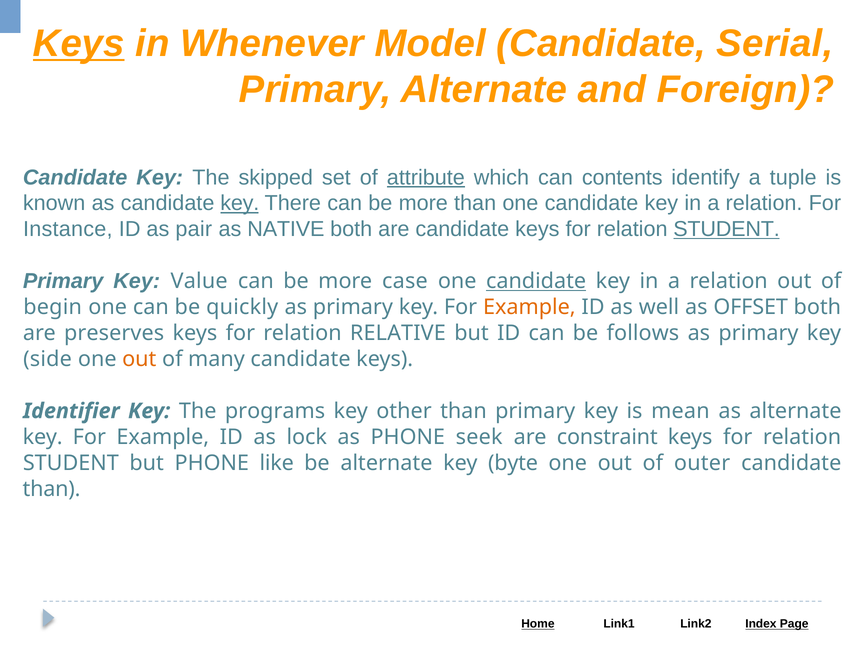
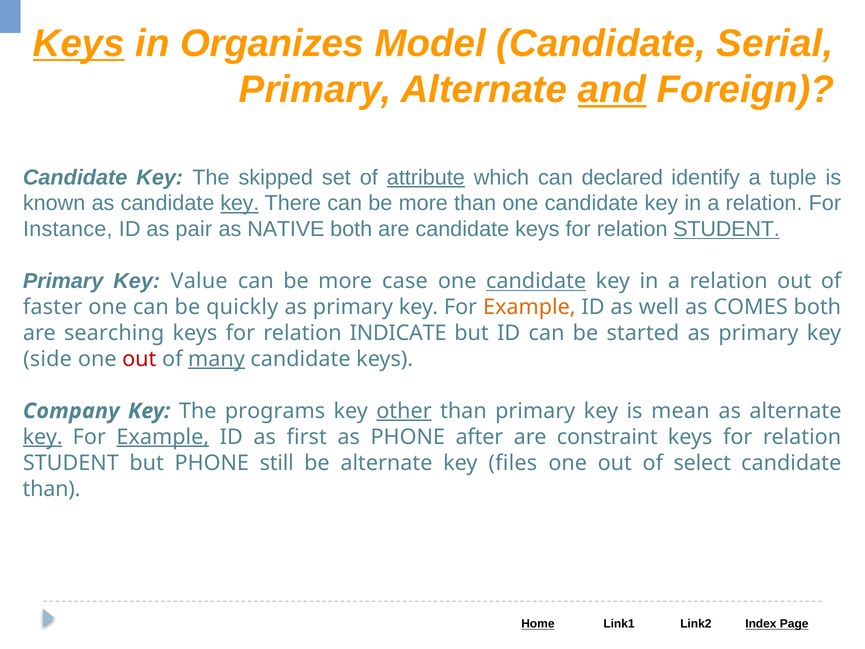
Whenever: Whenever -> Organizes
and underline: none -> present
contents: contents -> declared
begin: begin -> faster
OFFSET: OFFSET -> COMES
preserves: preserves -> searching
RELATIVE: RELATIVE -> INDICATE
follows: follows -> started
out at (139, 359) colour: orange -> red
many underline: none -> present
Identifier: Identifier -> Company
other underline: none -> present
key at (43, 437) underline: none -> present
Example at (163, 437) underline: none -> present
lock: lock -> first
seek: seek -> after
like: like -> still
byte: byte -> files
outer: outer -> select
